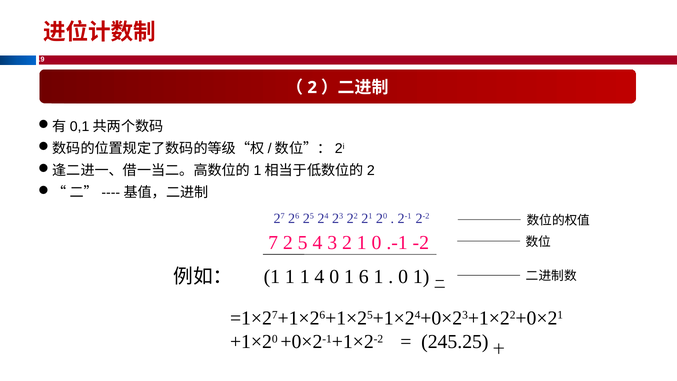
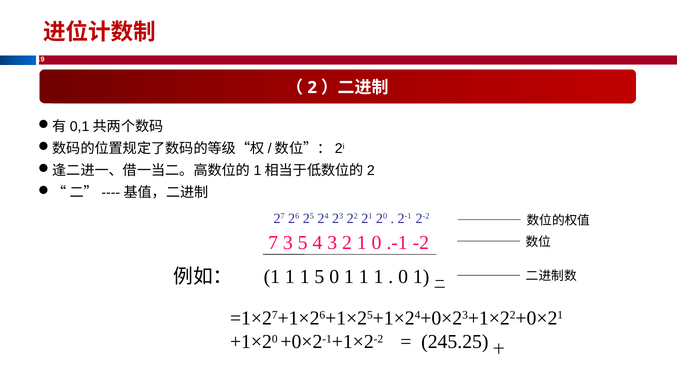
7 2: 2 -> 3
1 4: 4 -> 5
0 1 6: 6 -> 1
